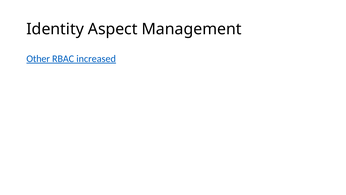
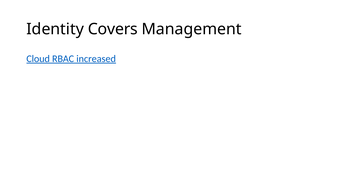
Aspect: Aspect -> Covers
Other: Other -> Cloud
